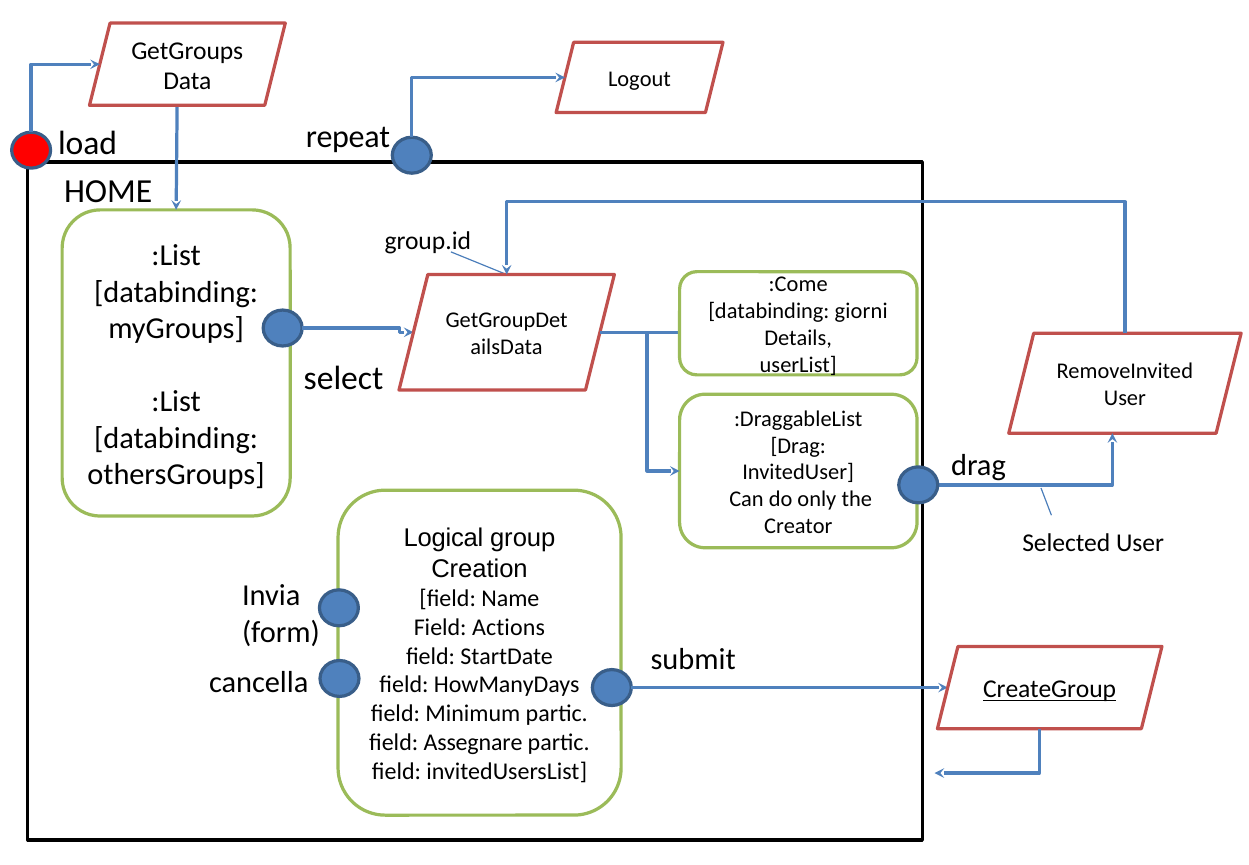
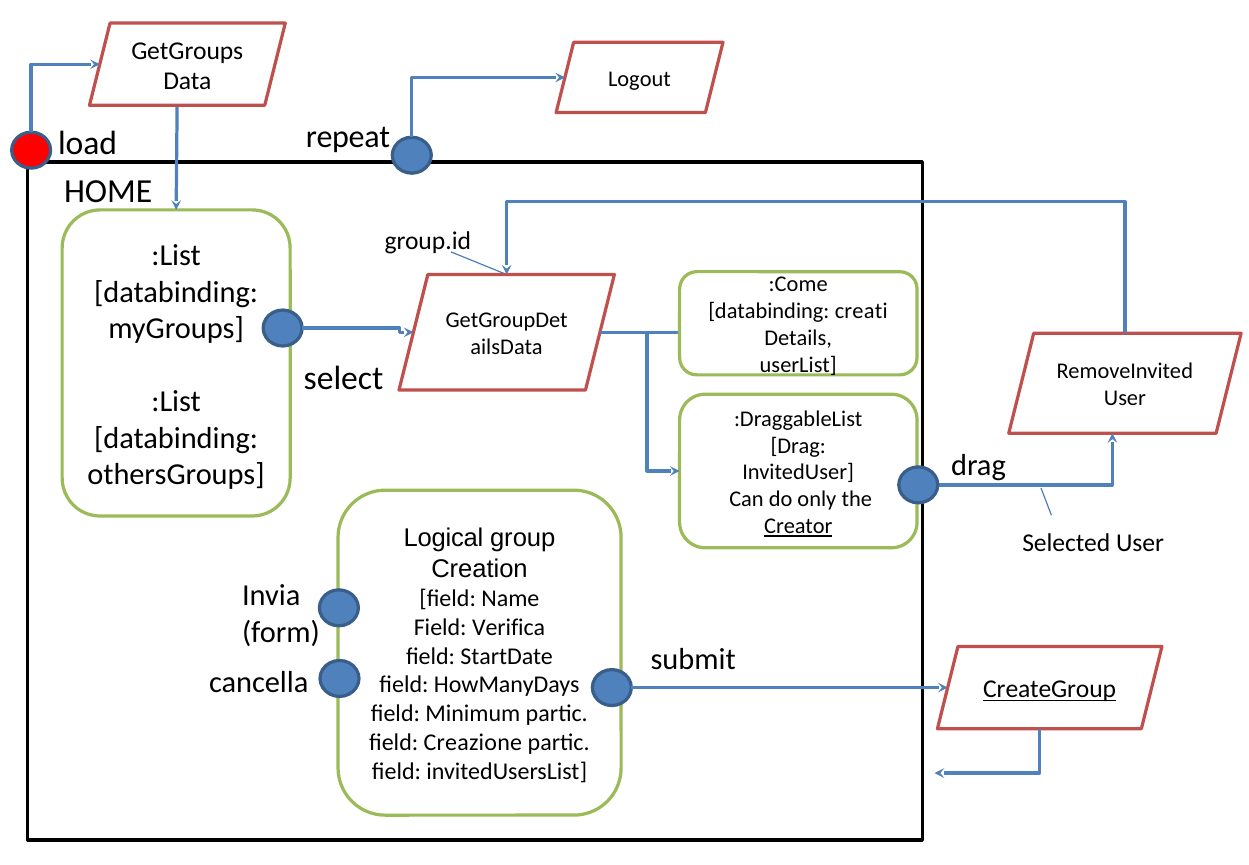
giorni: giorni -> creati
Creator underline: none -> present
Actions: Actions -> Verifica
Assegnare: Assegnare -> Creazione
